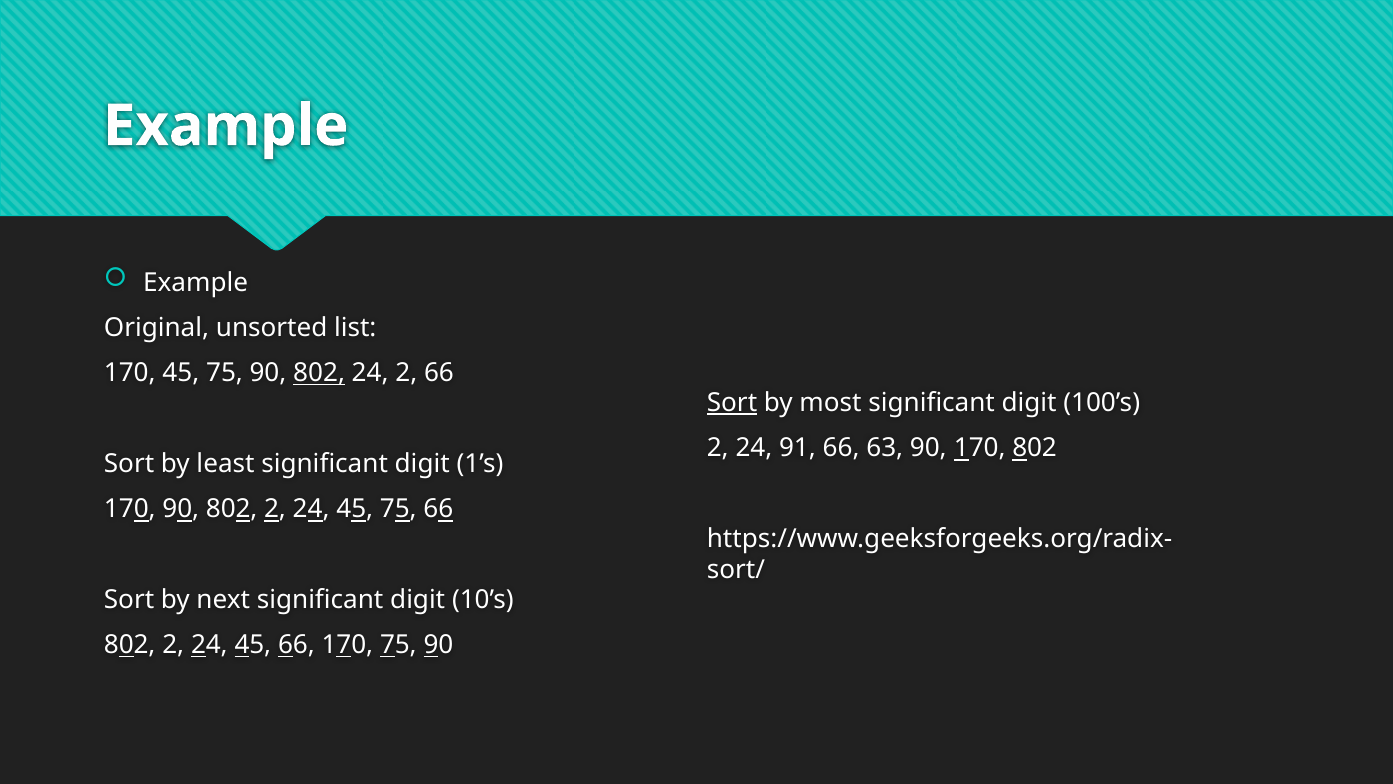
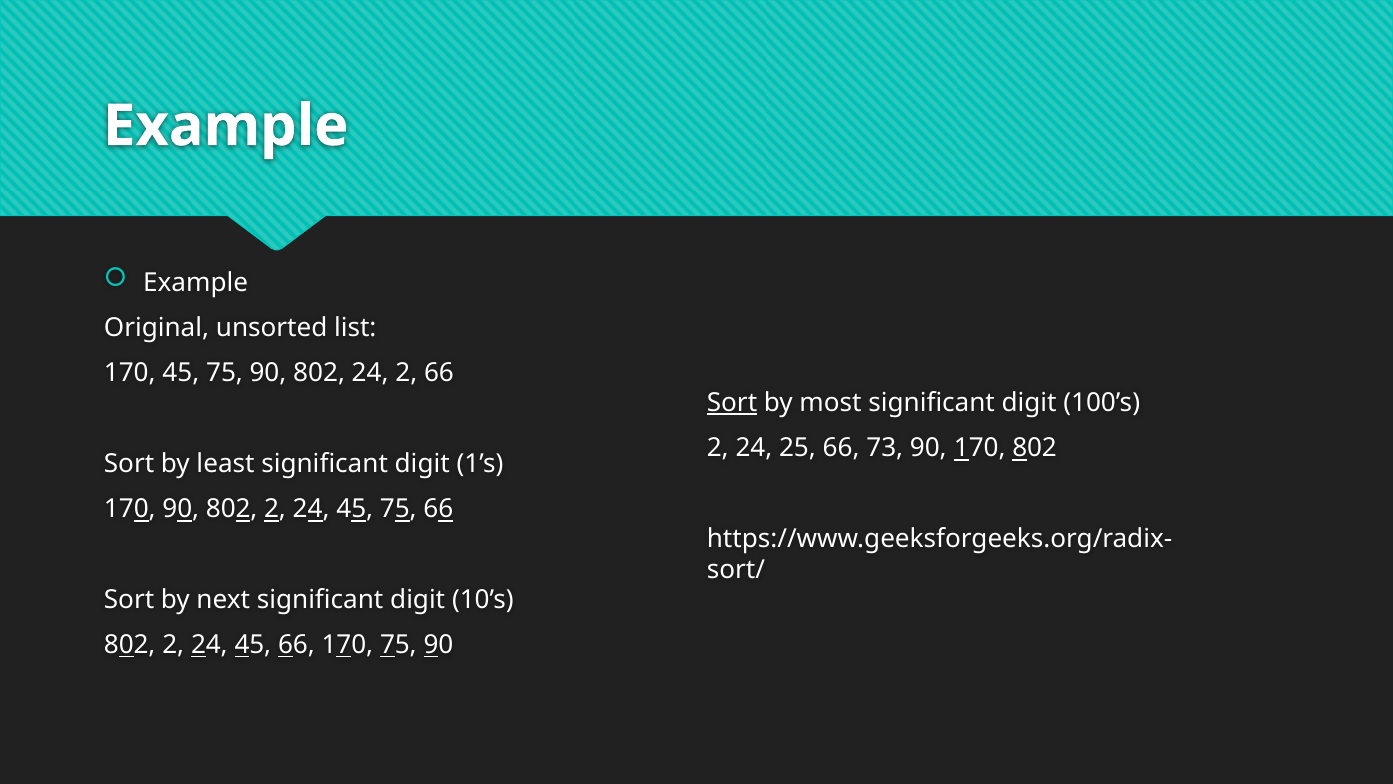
802 at (319, 373) underline: present -> none
91: 91 -> 25
63: 63 -> 73
